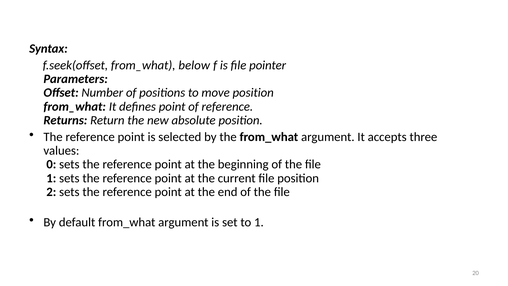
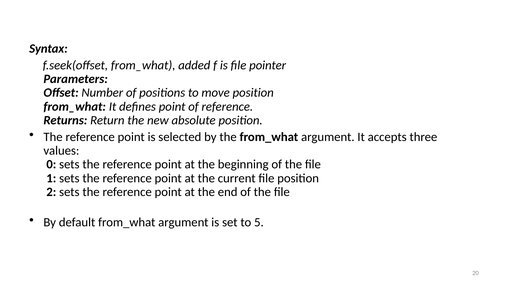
below: below -> added
to 1: 1 -> 5
